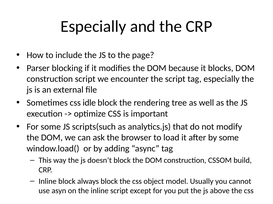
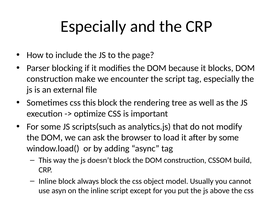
construction script: script -> make
css idle: idle -> this
